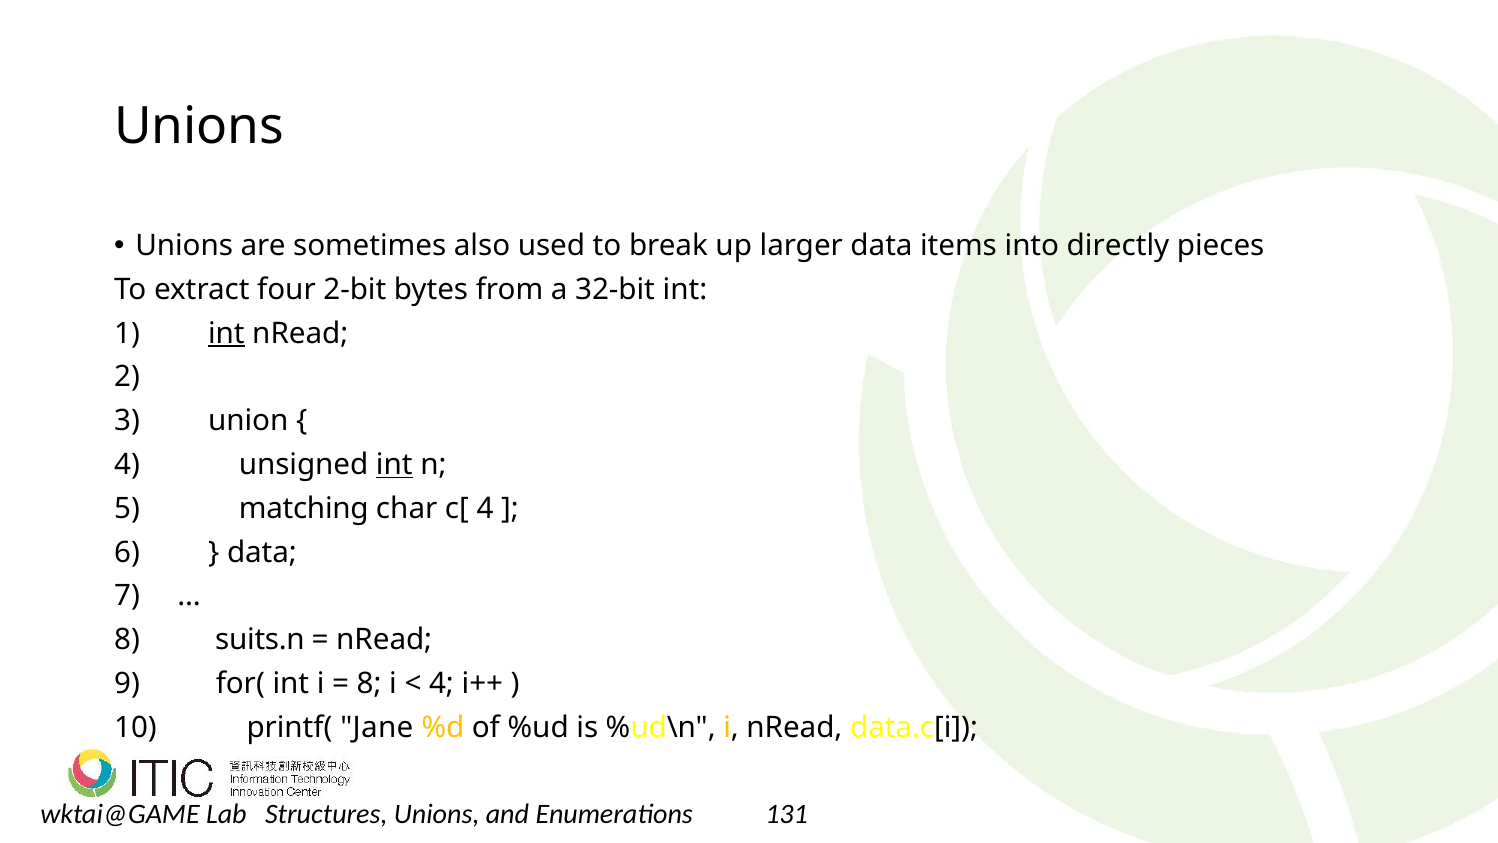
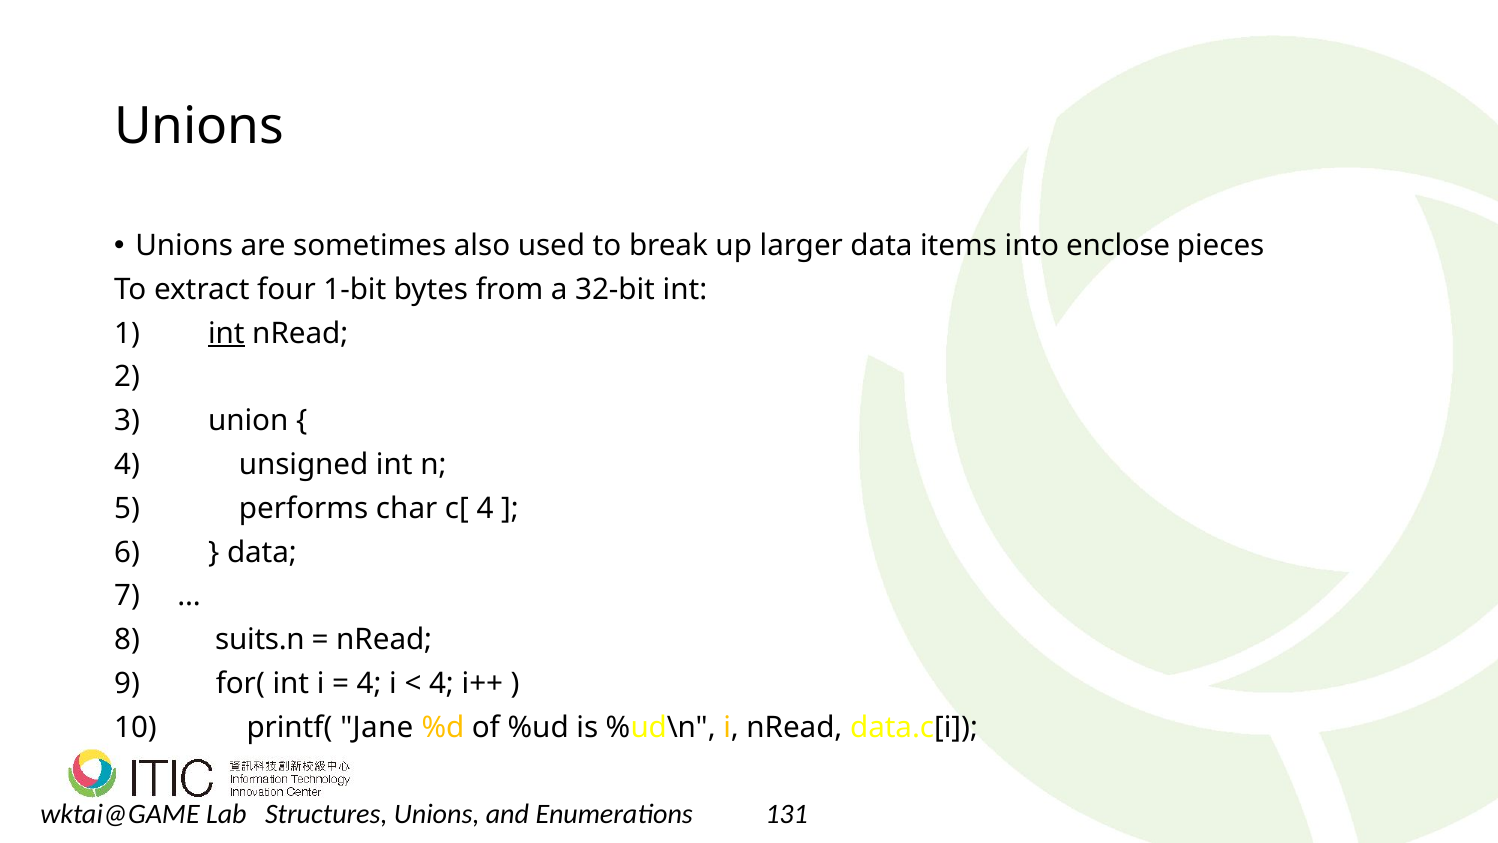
directly: directly -> enclose
2-bit: 2-bit -> 1-bit
int at (394, 464) underline: present -> none
matching: matching -> performs
8 at (369, 683): 8 -> 4
